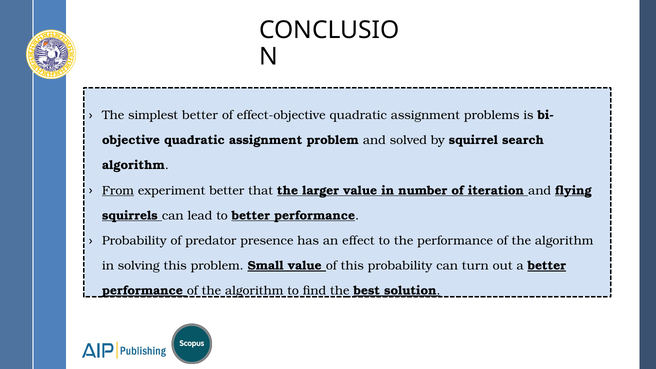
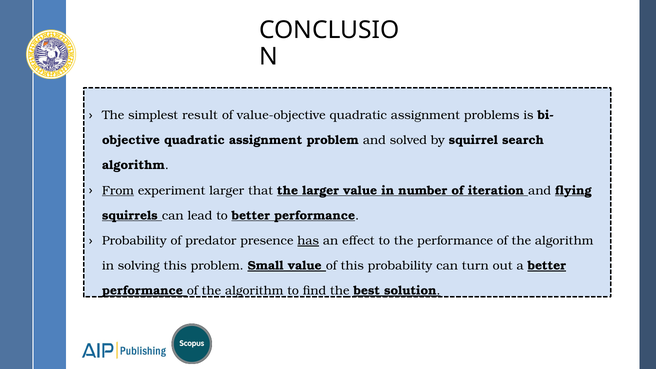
simplest better: better -> result
effect-objective: effect-objective -> value-objective
experiment better: better -> larger
has underline: none -> present
